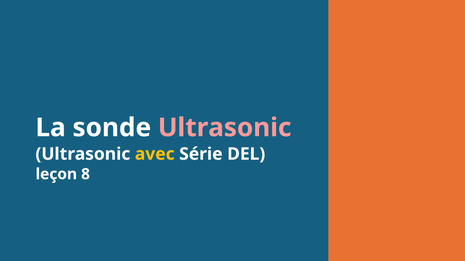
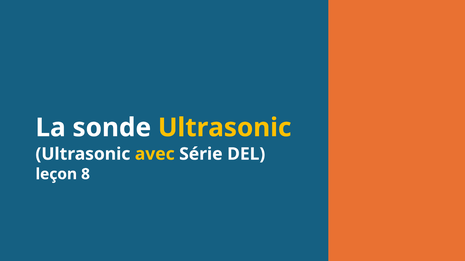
Ultrasonic at (225, 128) colour: pink -> yellow
